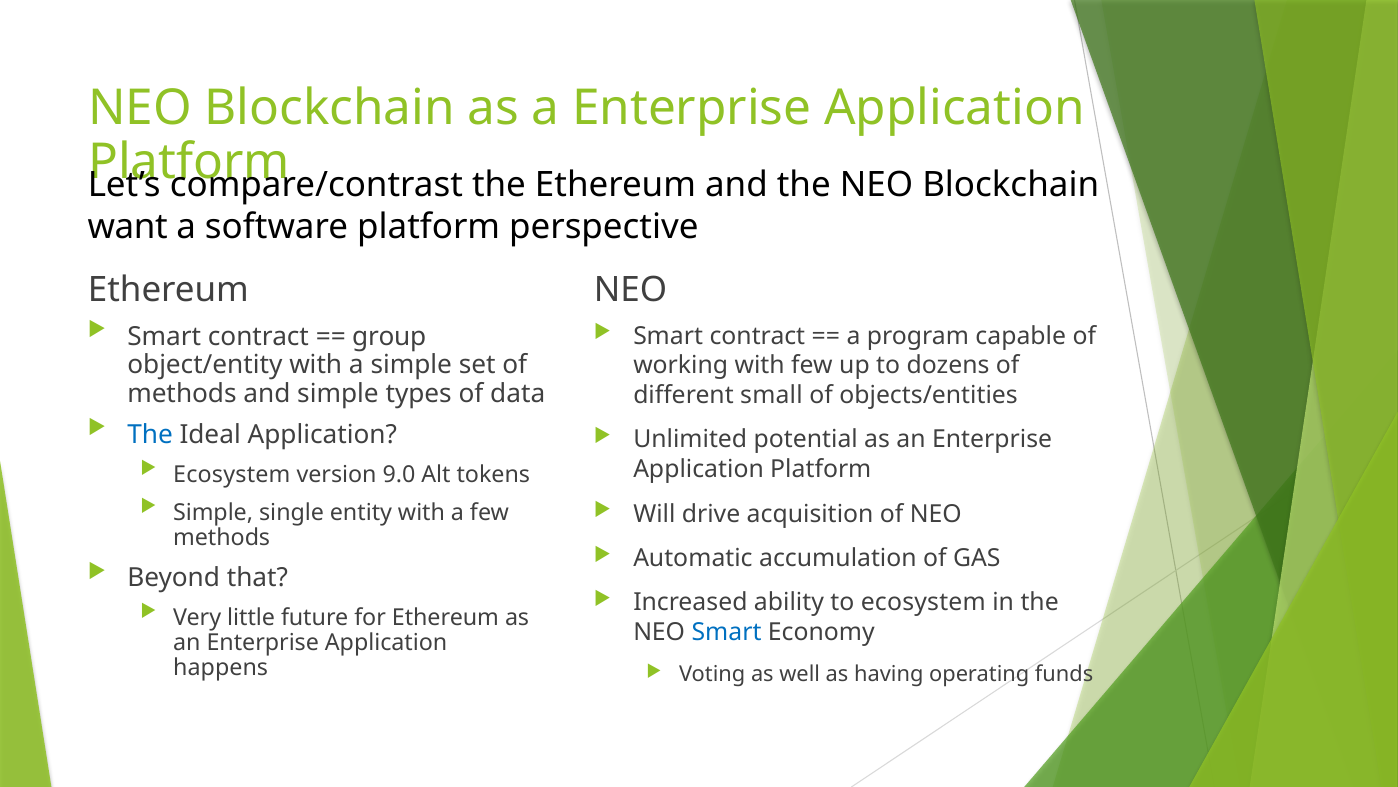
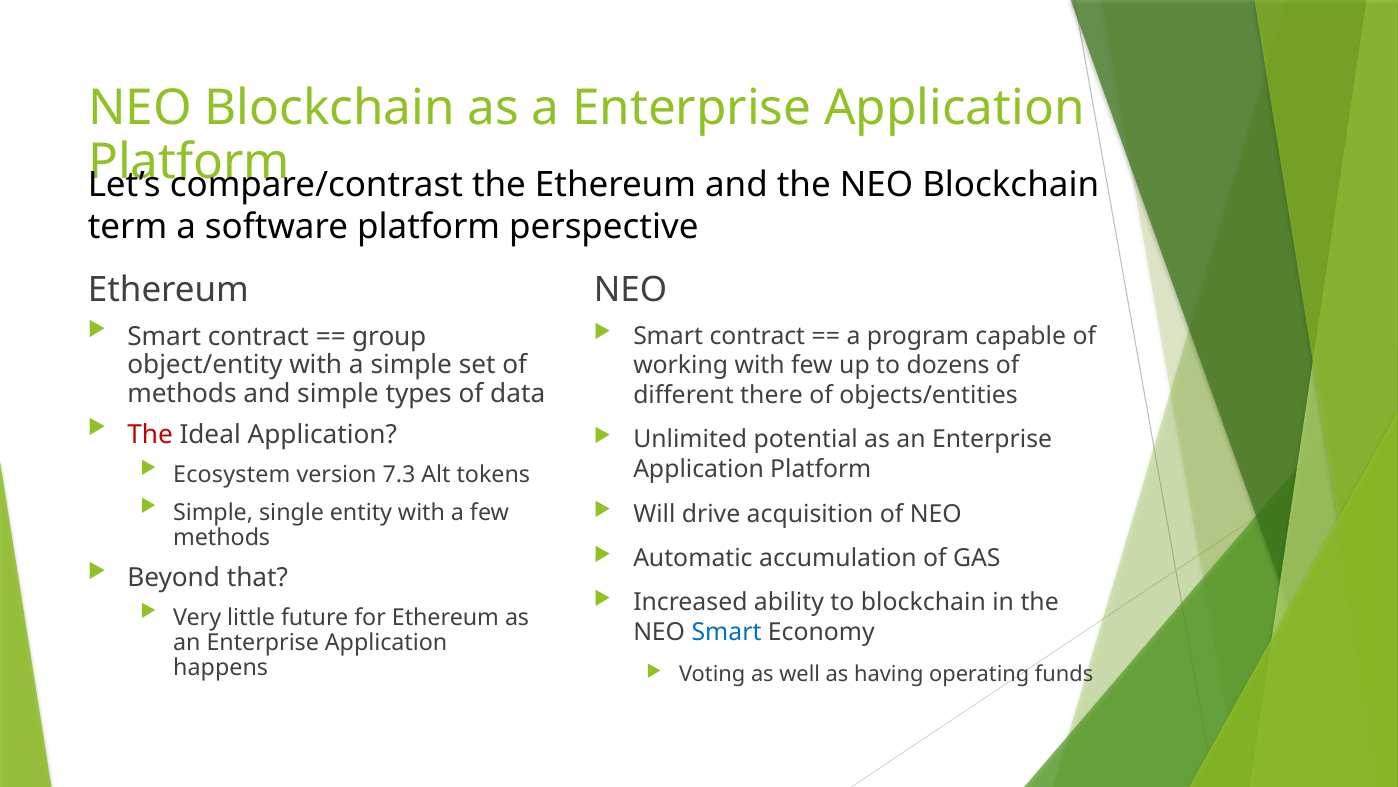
want: want -> term
small: small -> there
The at (150, 435) colour: blue -> red
9.0: 9.0 -> 7.3
to ecosystem: ecosystem -> blockchain
